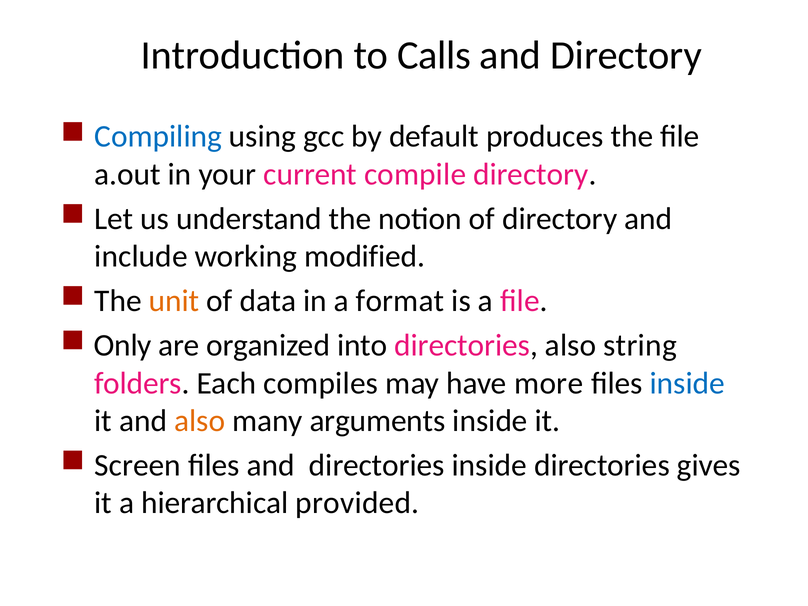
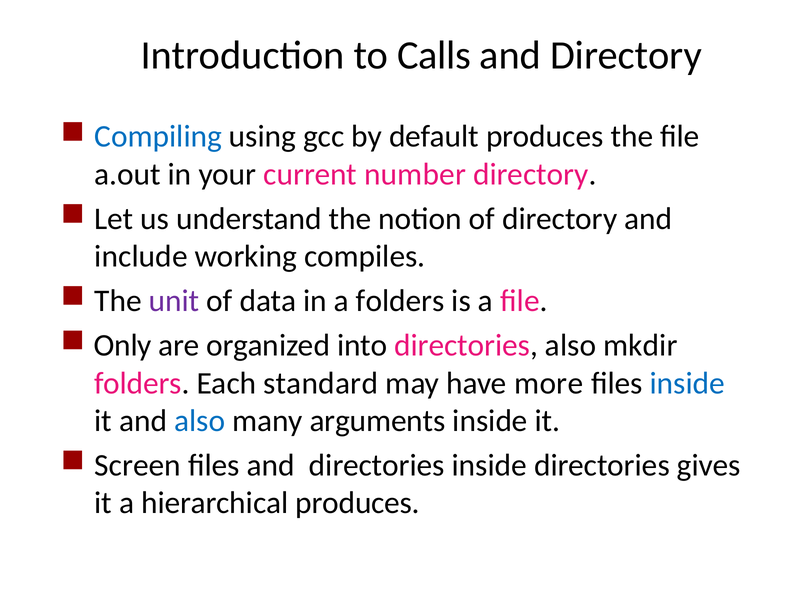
compile: compile -> number
modified: modified -> compiles
unit colour: orange -> purple
a format: format -> folders
string: string -> mkdir
compiles: compiles -> standard
also at (200, 421) colour: orange -> blue
hierarchical provided: provided -> produces
